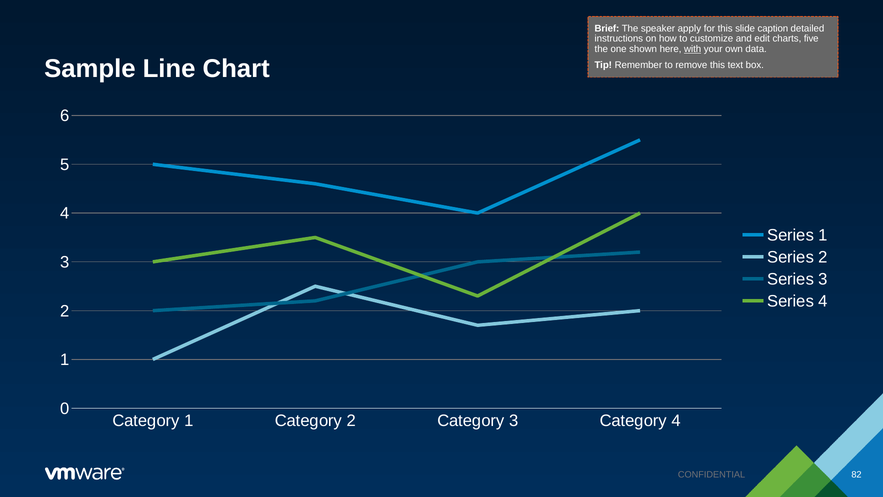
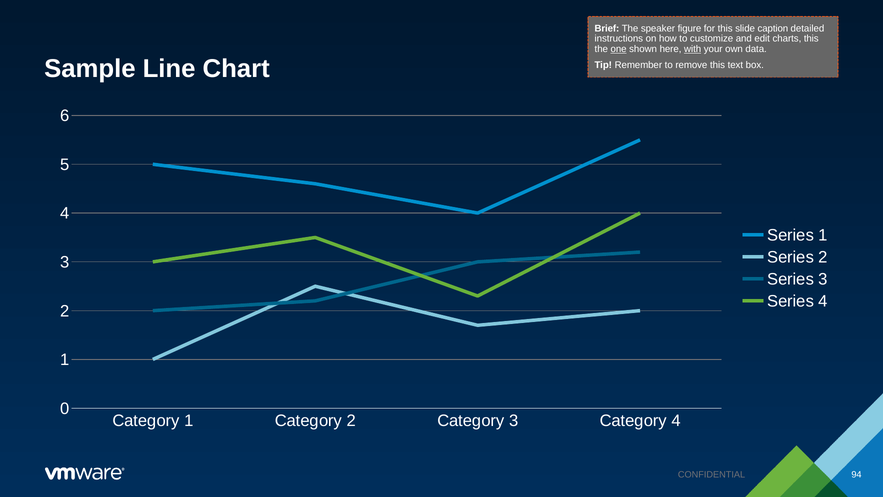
apply: apply -> figure
charts five: five -> this
one underline: none -> present
82: 82 -> 94
